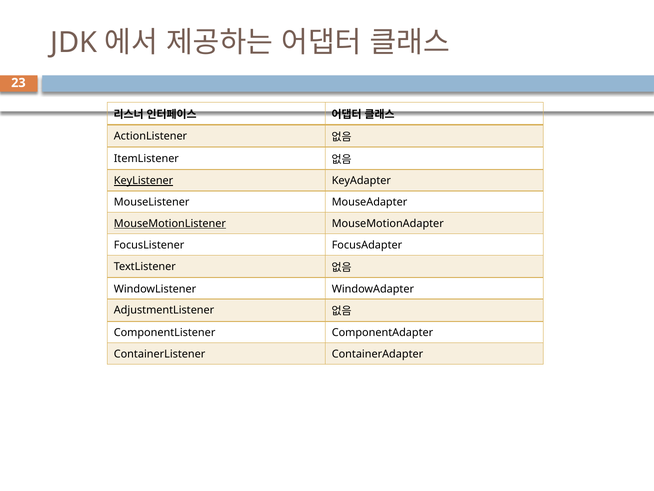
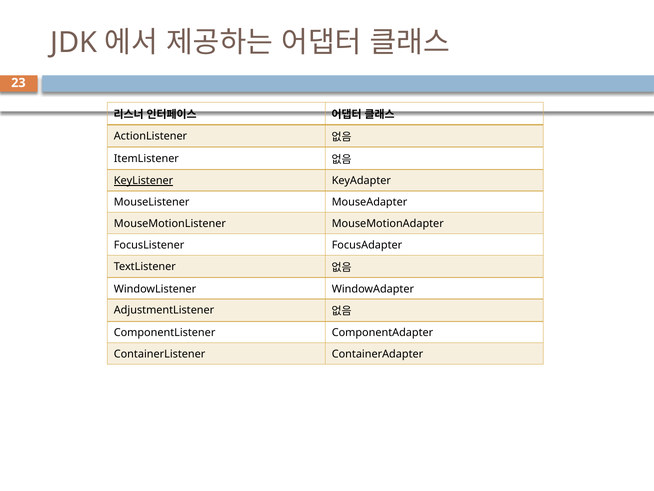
MouseMotionListener underline: present -> none
